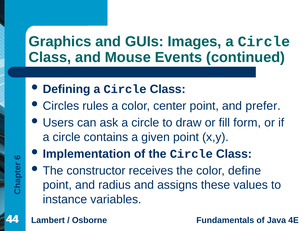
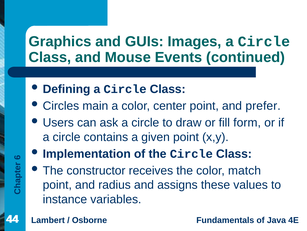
rules: rules -> main
define: define -> match
